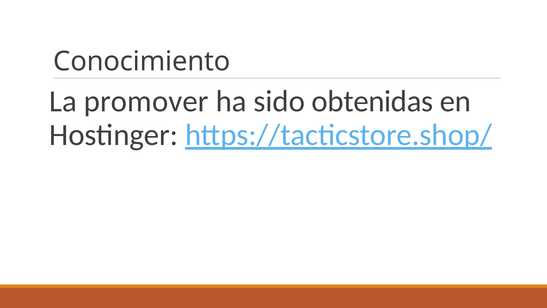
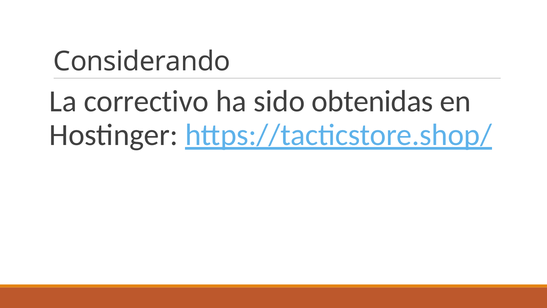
Conocimiento: Conocimiento -> Considerando
promover: promover -> correctivo
